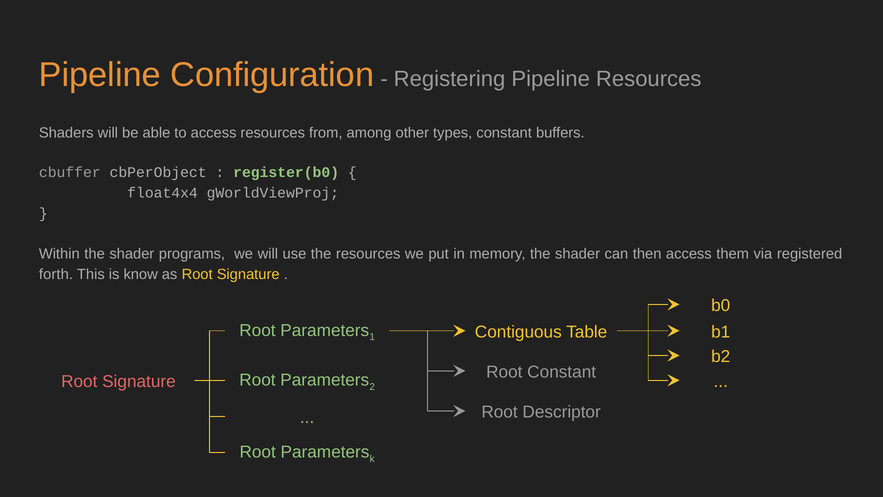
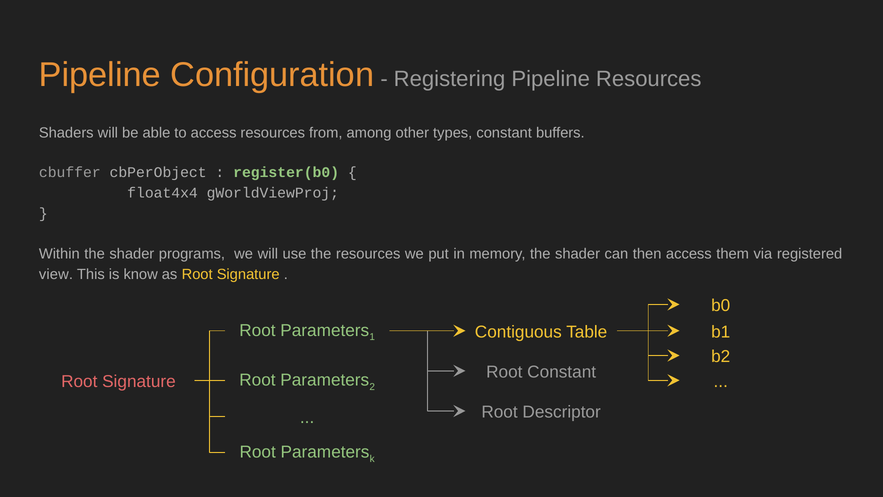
forth: forth -> view
